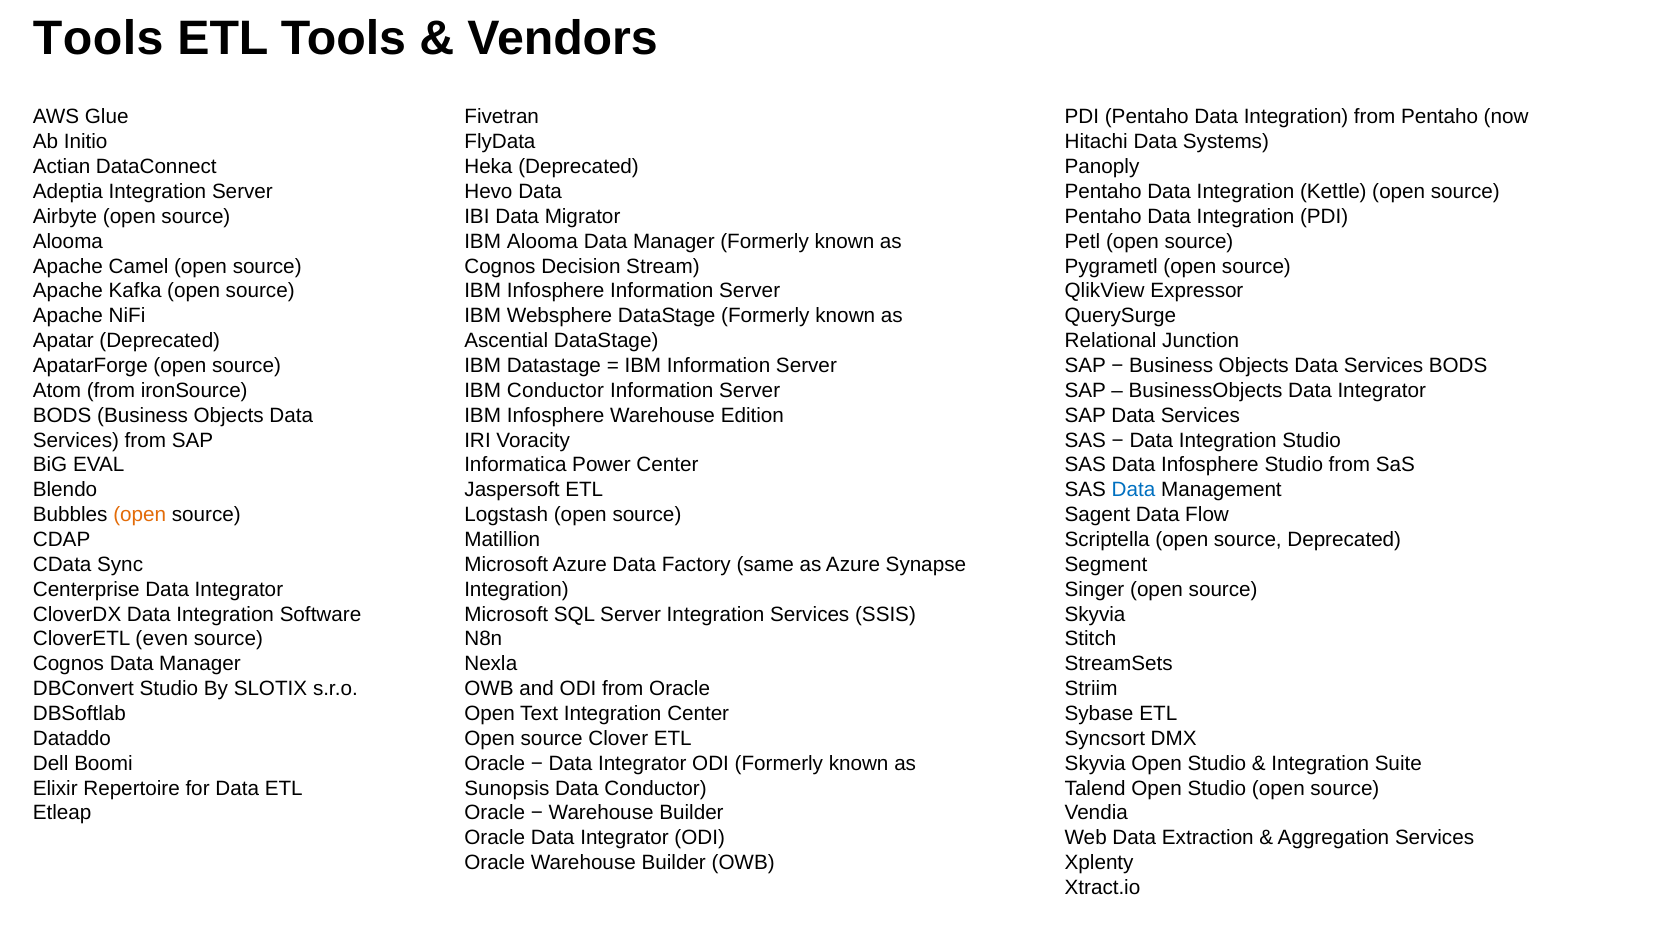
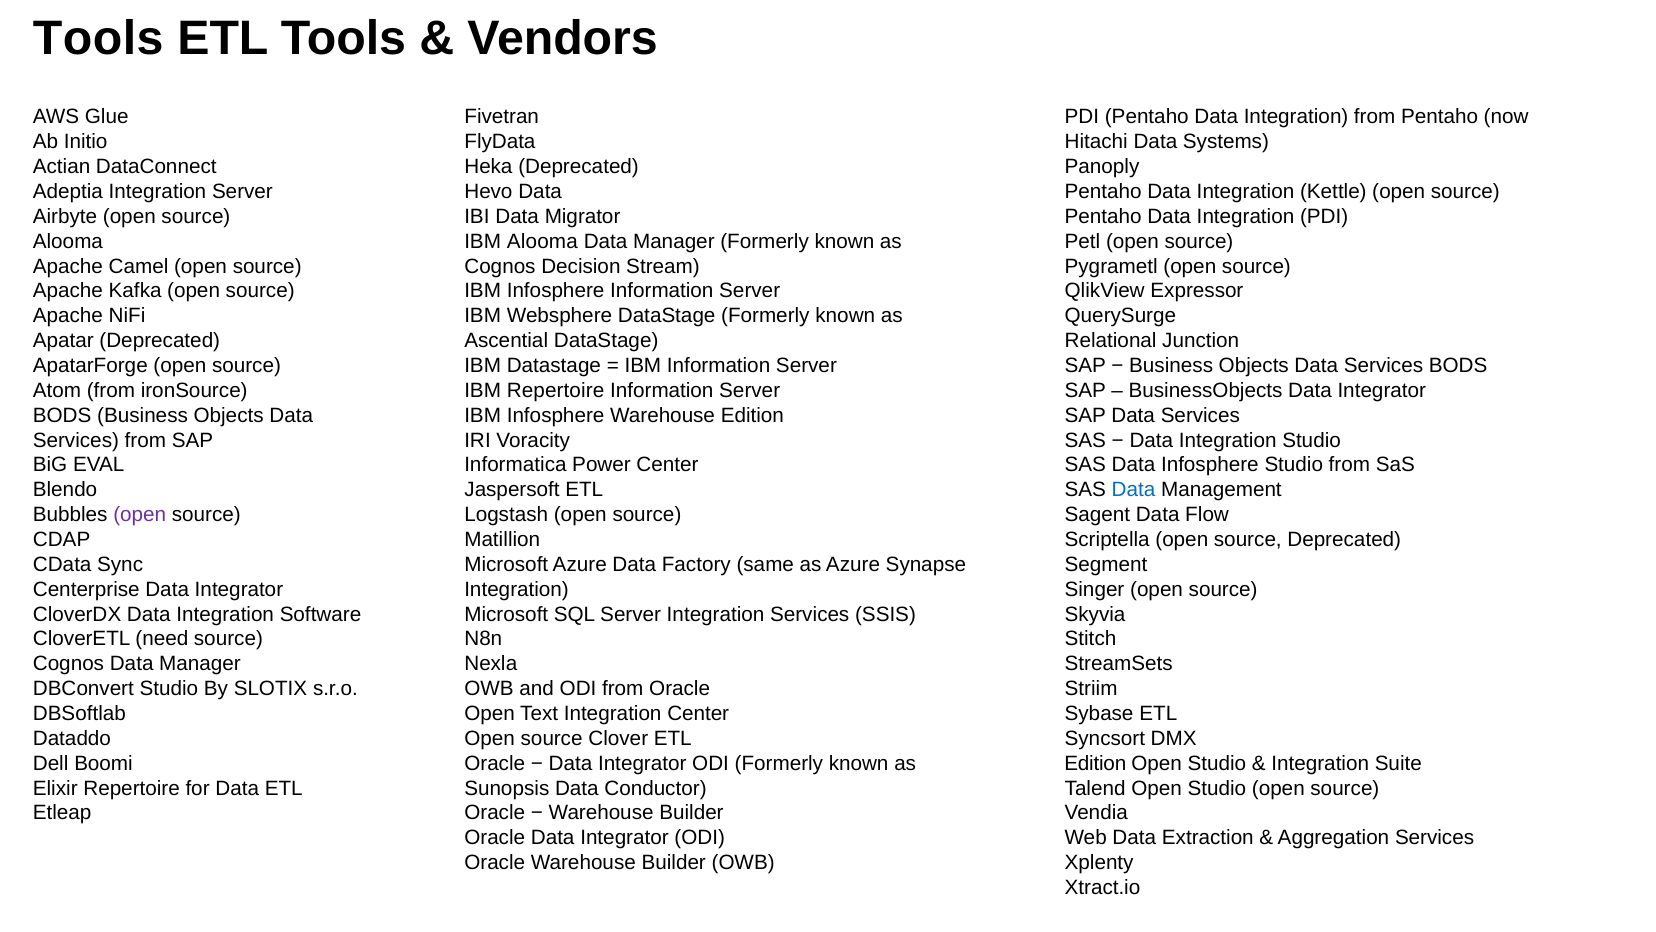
IBM Conductor: Conductor -> Repertoire
open at (140, 515) colour: orange -> purple
even: even -> need
Skyvia at (1095, 763): Skyvia -> Edition
